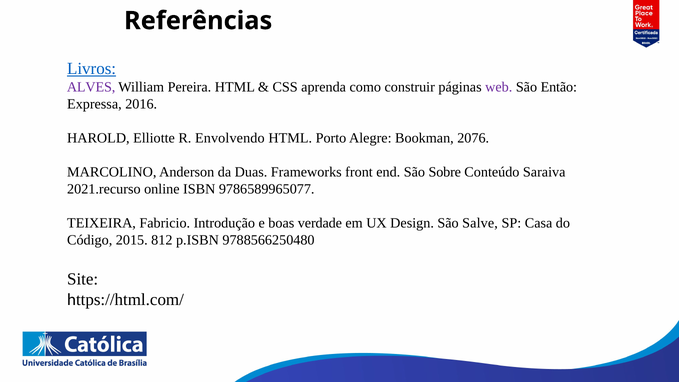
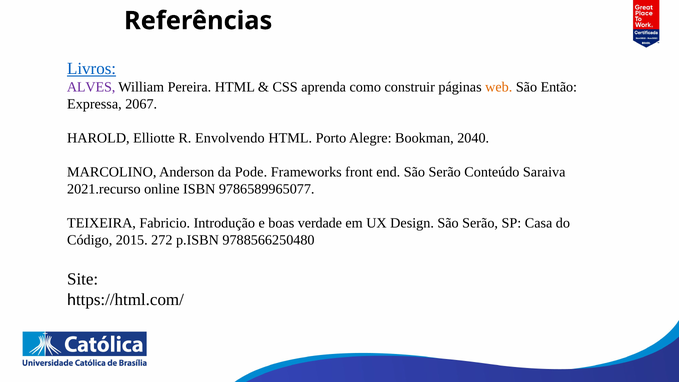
web colour: purple -> orange
2016: 2016 -> 2067
2076: 2076 -> 2040
Duas: Duas -> Pode
end São Sobre: Sobre -> Serão
Design São Salve: Salve -> Serão
812: 812 -> 272
